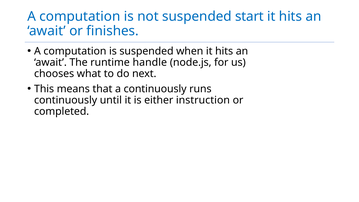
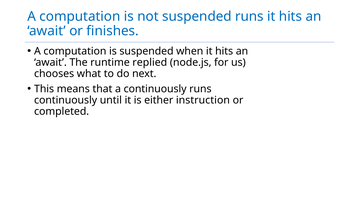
suspended start: start -> runs
handle: handle -> replied
